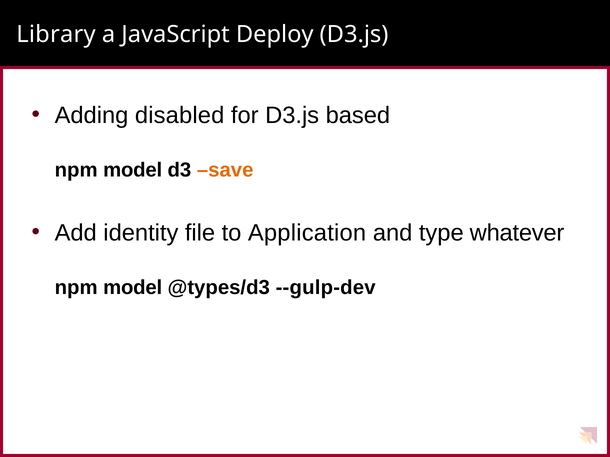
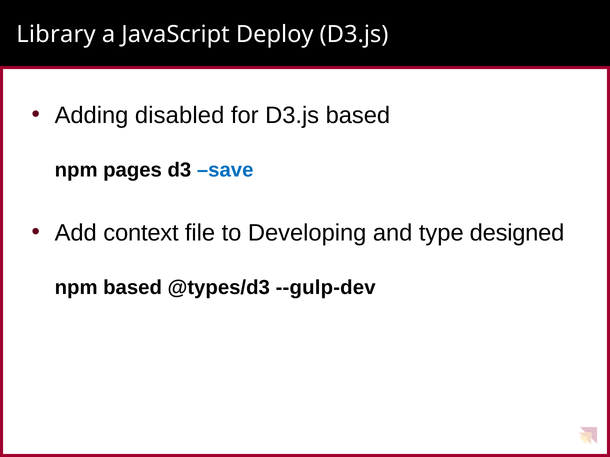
model at (133, 170): model -> pages
save colour: orange -> blue
identity: identity -> context
Application: Application -> Developing
whatever: whatever -> designed
model at (133, 288): model -> based
